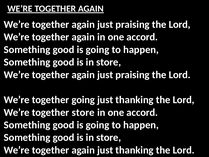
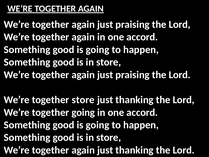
together going: going -> store
together store: store -> going
